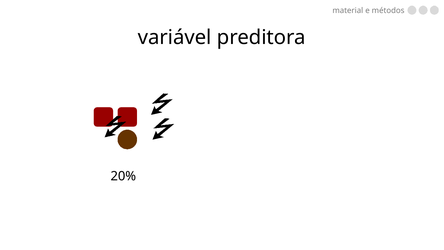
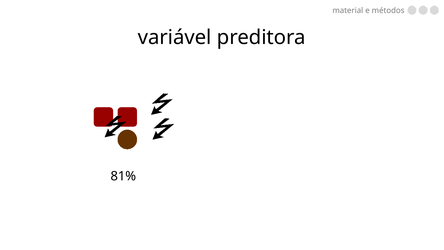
20%: 20% -> 81%
